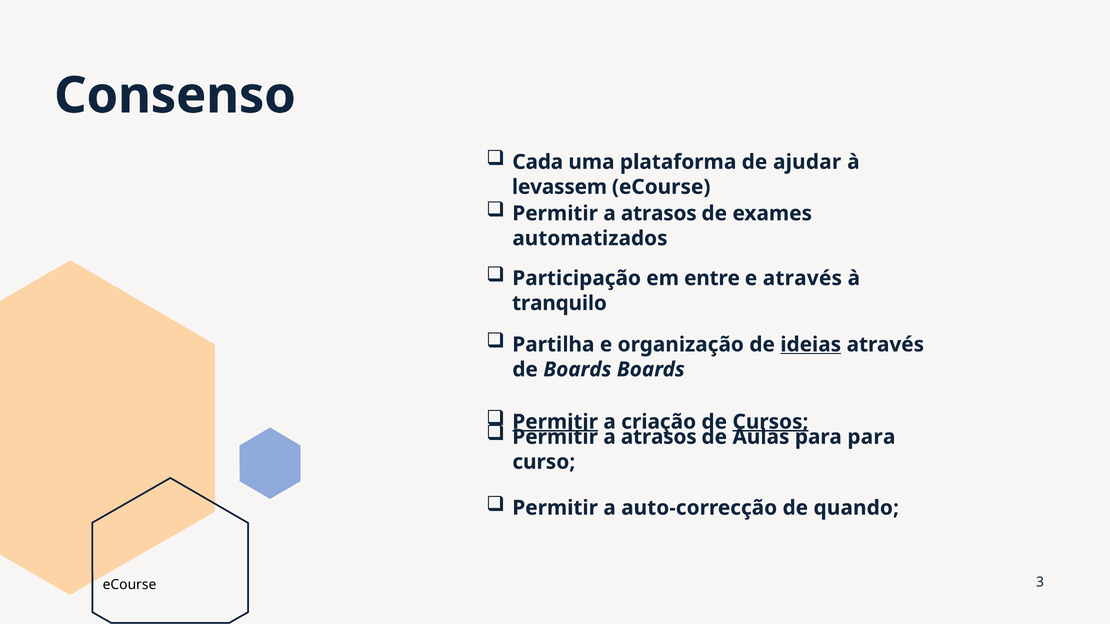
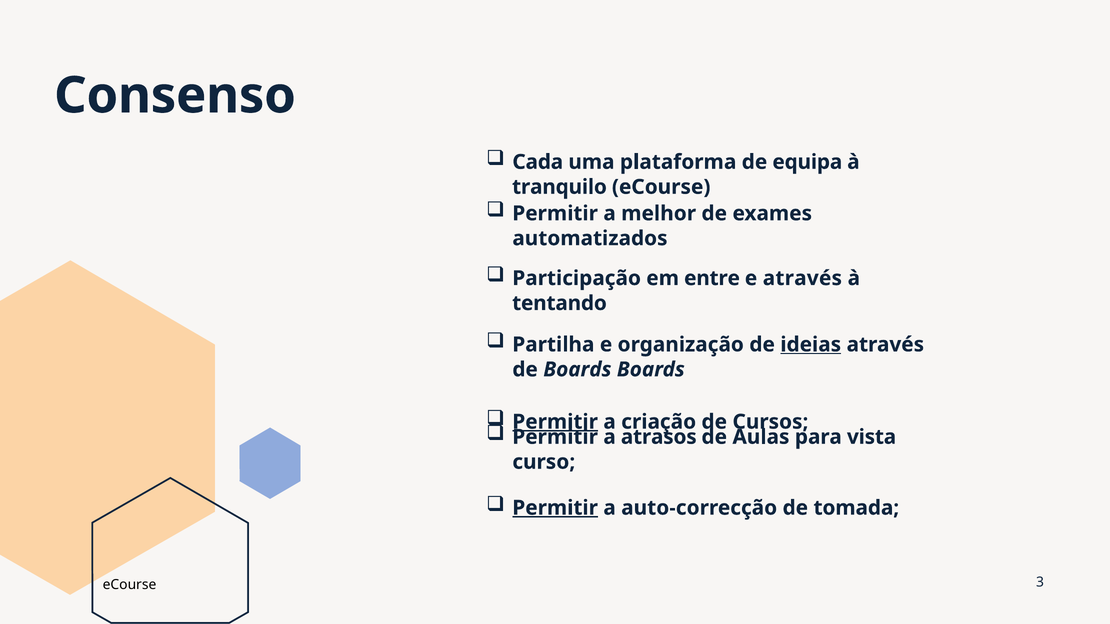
ajudar: ajudar -> equipa
levassem: levassem -> tranquilo
atrasos at (659, 214): atrasos -> melhor
tranquilo: tranquilo -> tentando
Cursos underline: present -> none
para para: para -> vista
Permitir at (555, 508) underline: none -> present
quando: quando -> tomada
